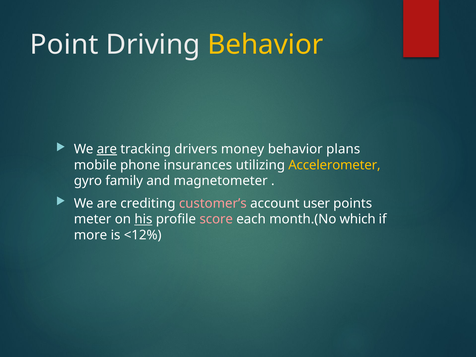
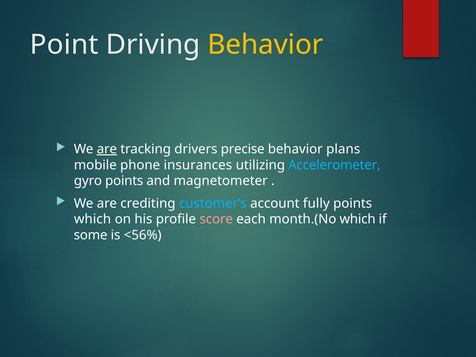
money: money -> precise
Accelerometer colour: yellow -> light blue
gyro family: family -> points
customer’s colour: pink -> light blue
user: user -> fully
meter at (93, 219): meter -> which
his underline: present -> none
more: more -> some
<12%: <12% -> <56%
